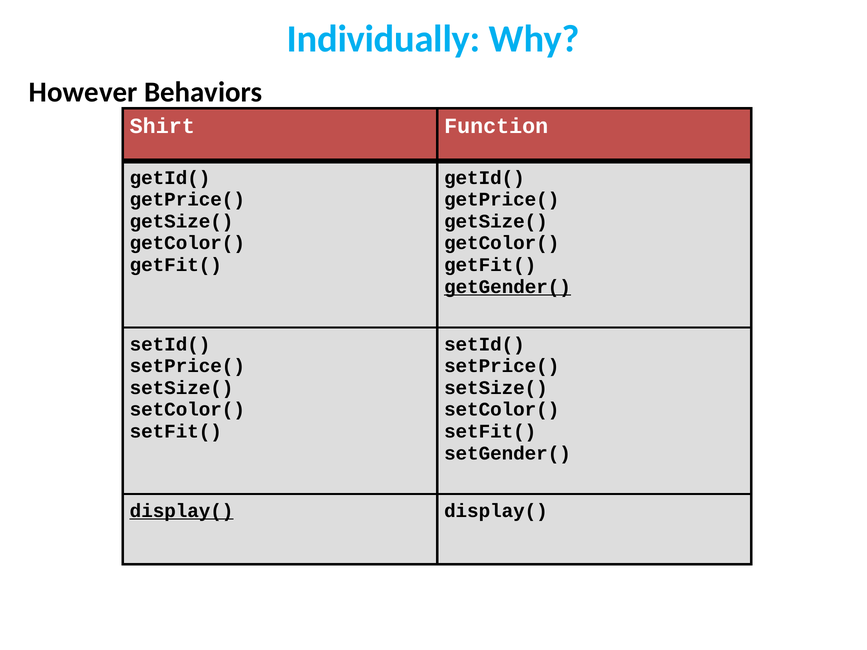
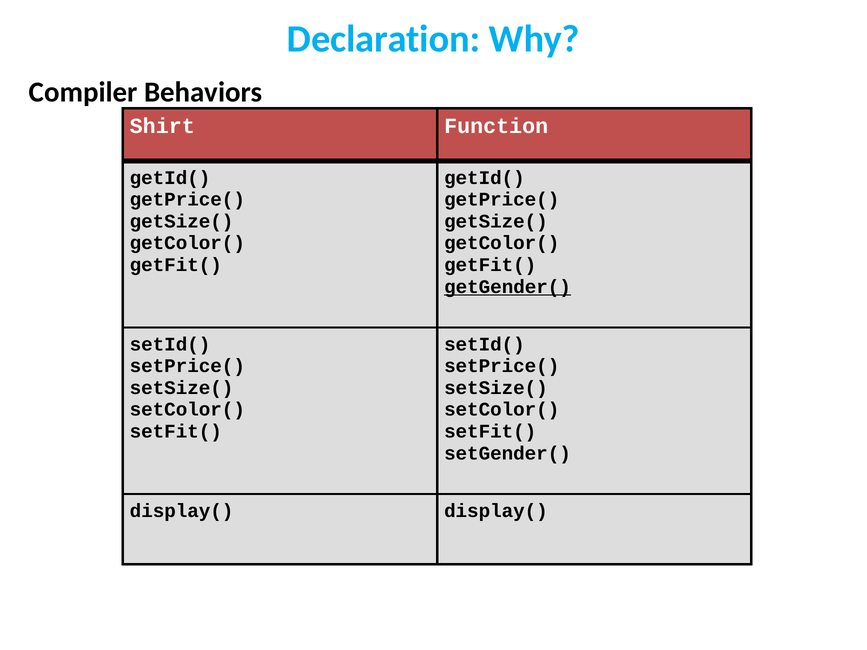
Individually: Individually -> Declaration
However: However -> Compiler
display( at (182, 511) underline: present -> none
